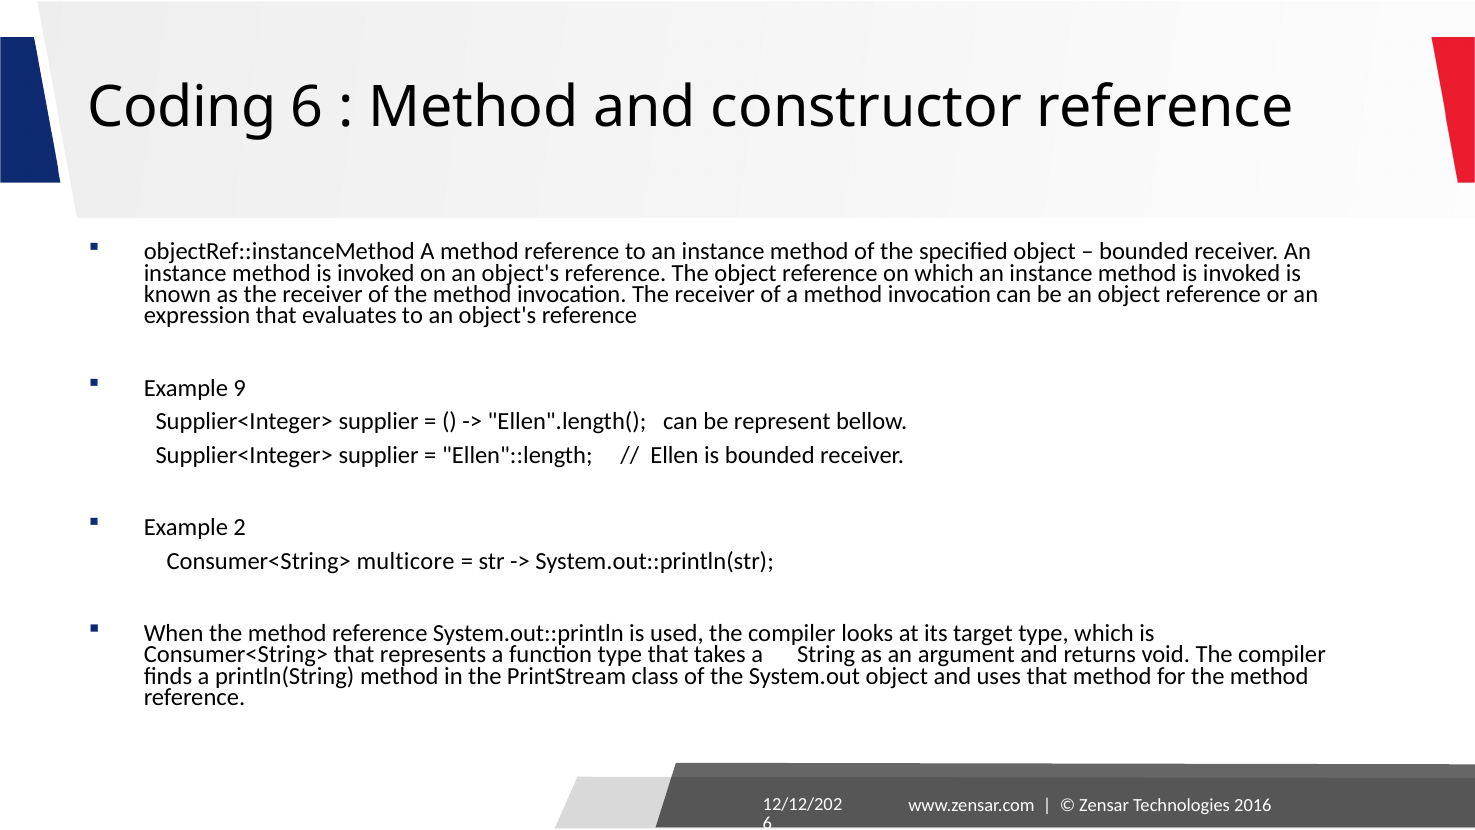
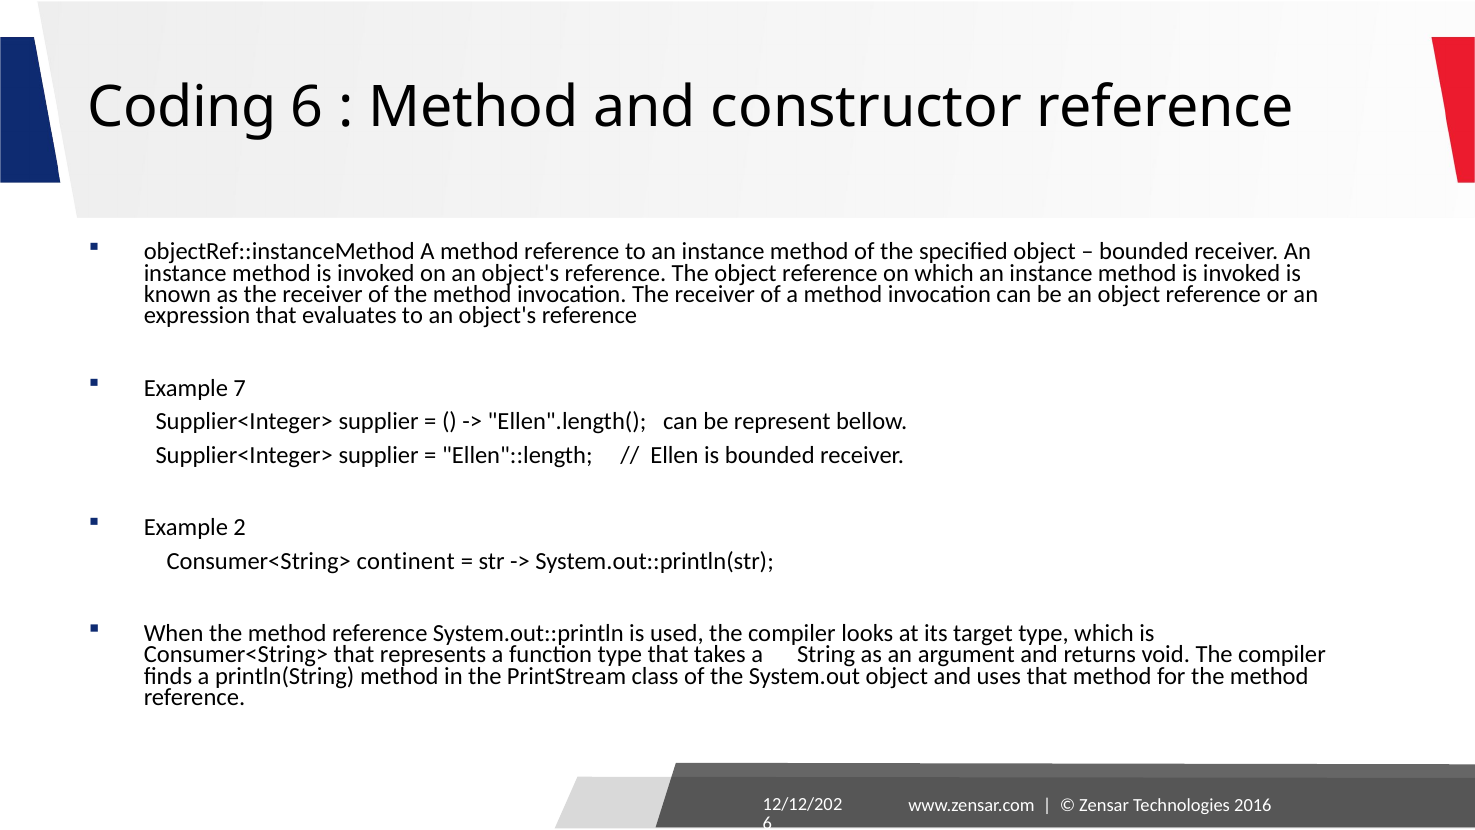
9: 9 -> 7
multicore: multicore -> continent
